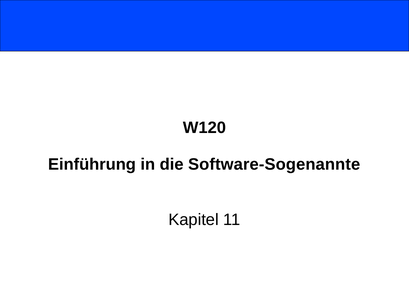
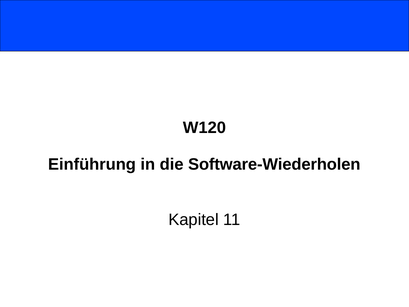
Software-Sogenannte: Software-Sogenannte -> Software-Wiederholen
